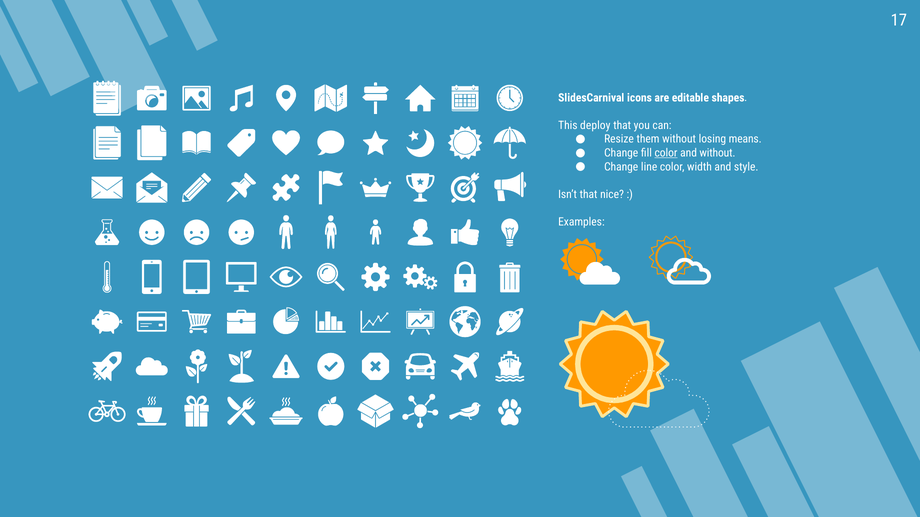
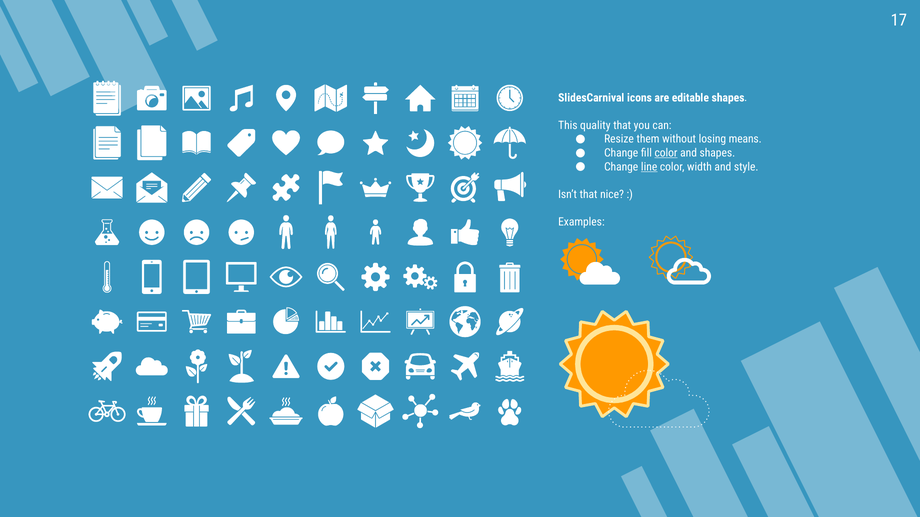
deploy: deploy -> quality
and without: without -> shapes
line underline: none -> present
